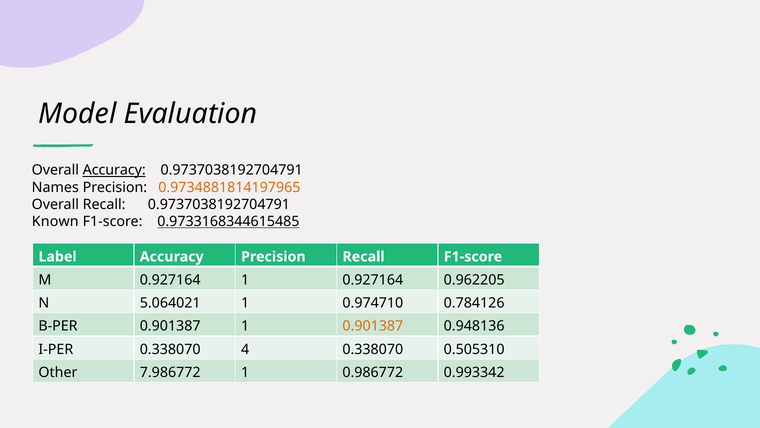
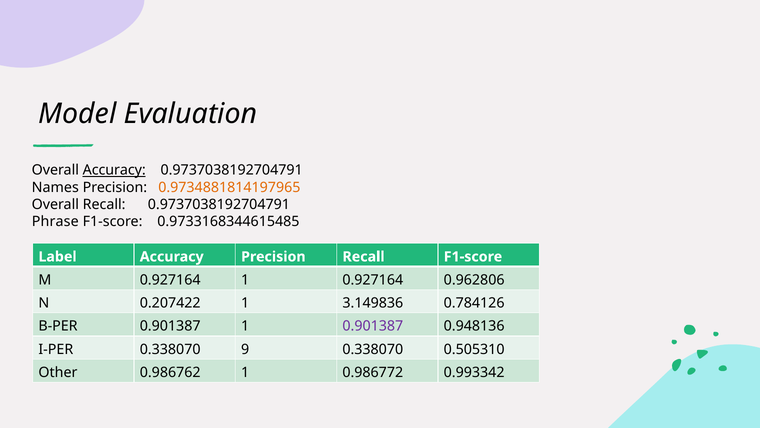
Known: Known -> Phrase
0.9733168344615485 underline: present -> none
0.962205: 0.962205 -> 0.962806
5.064021: 5.064021 -> 0.207422
0.974710: 0.974710 -> 3.149836
0.901387 at (373, 326) colour: orange -> purple
4: 4 -> 9
7.986772: 7.986772 -> 0.986762
